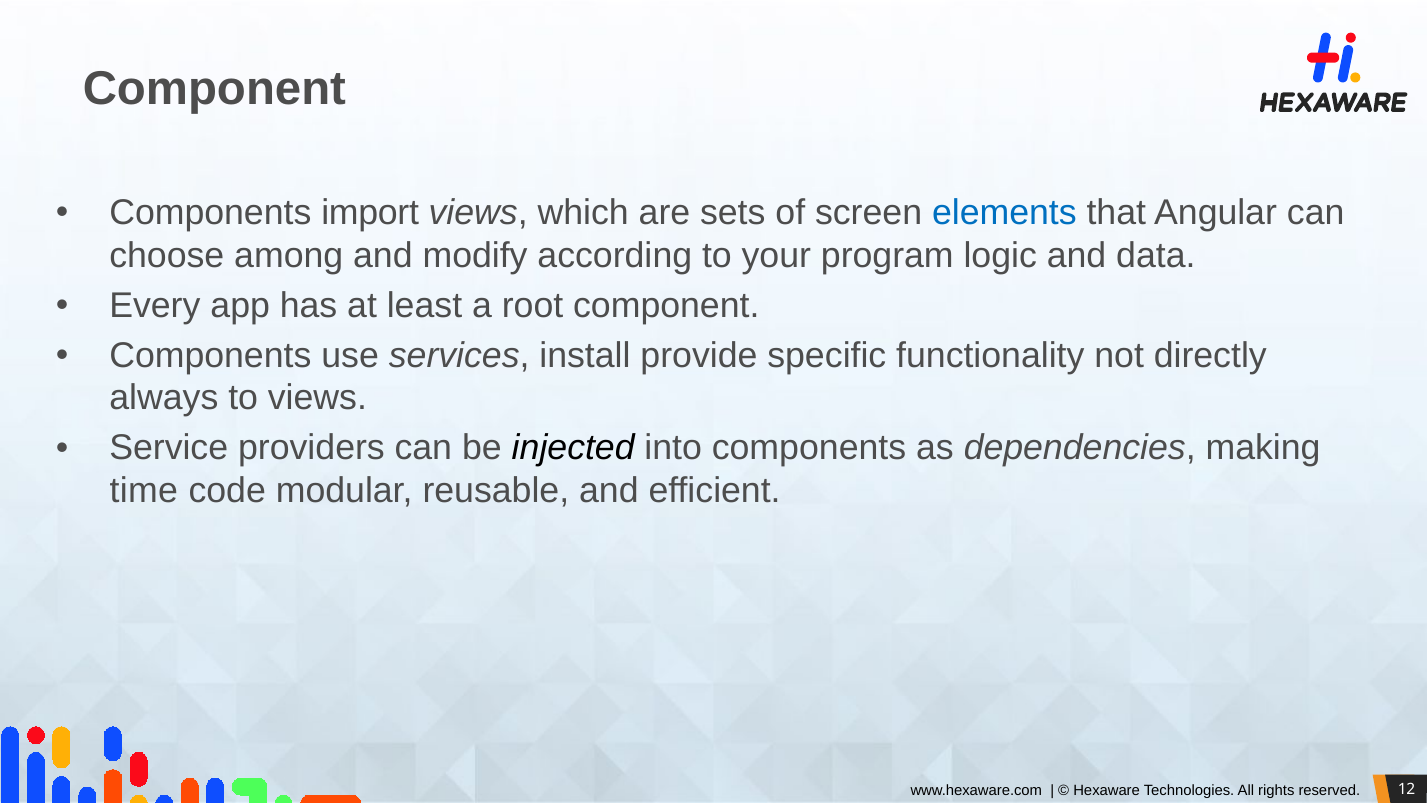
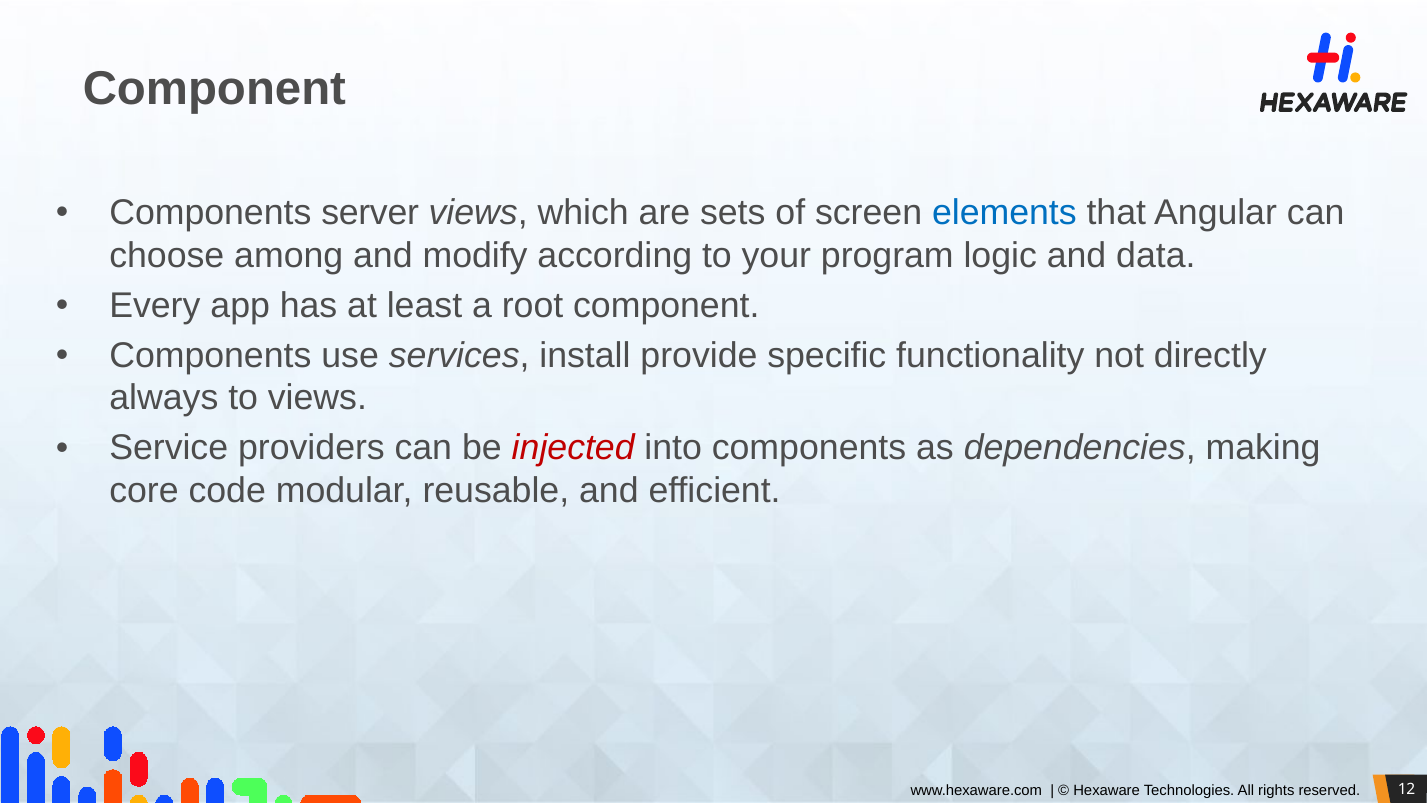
import: import -> server
injected colour: black -> red
time: time -> core
